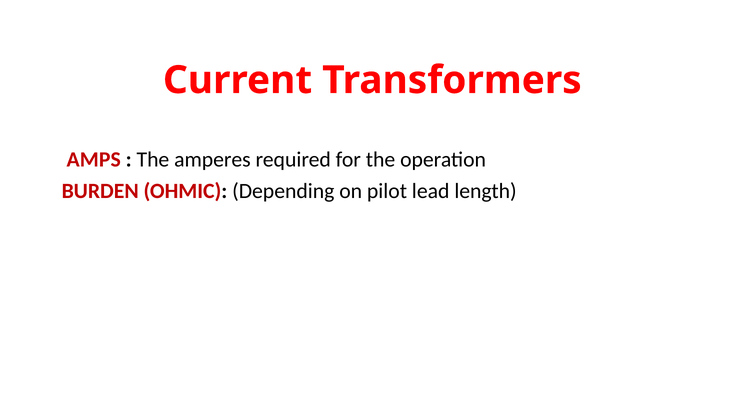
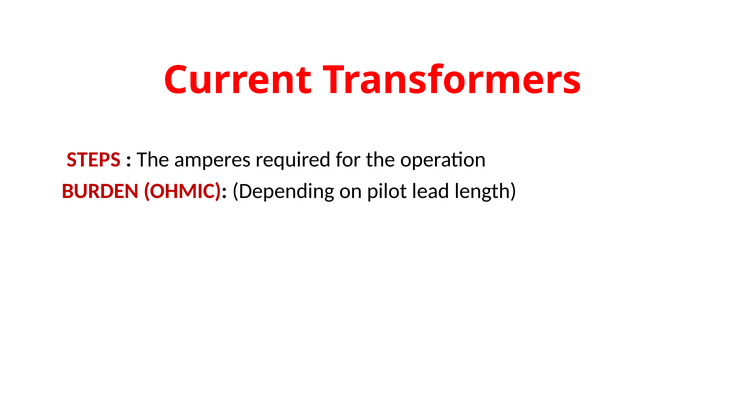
AMPS: AMPS -> STEPS
